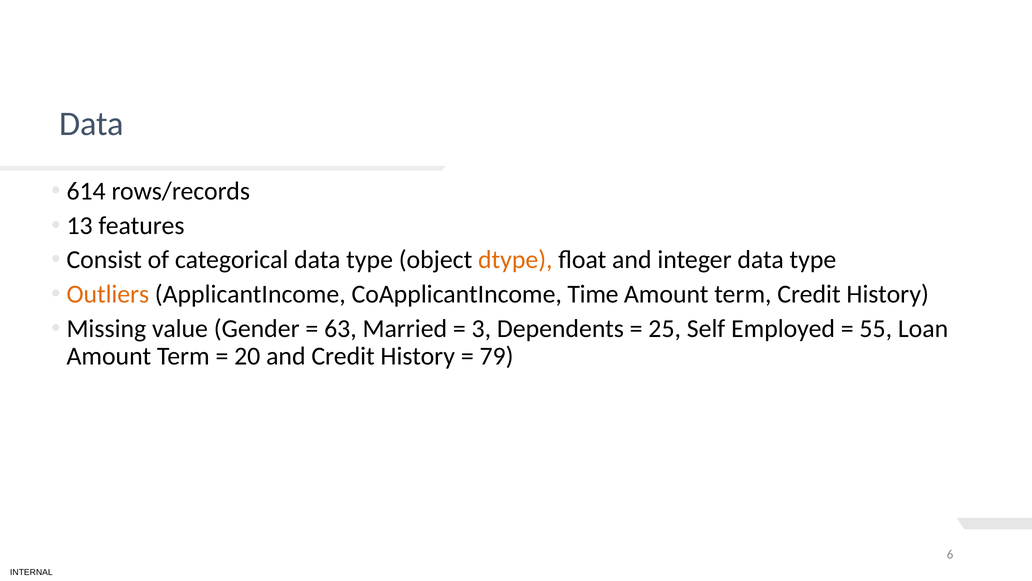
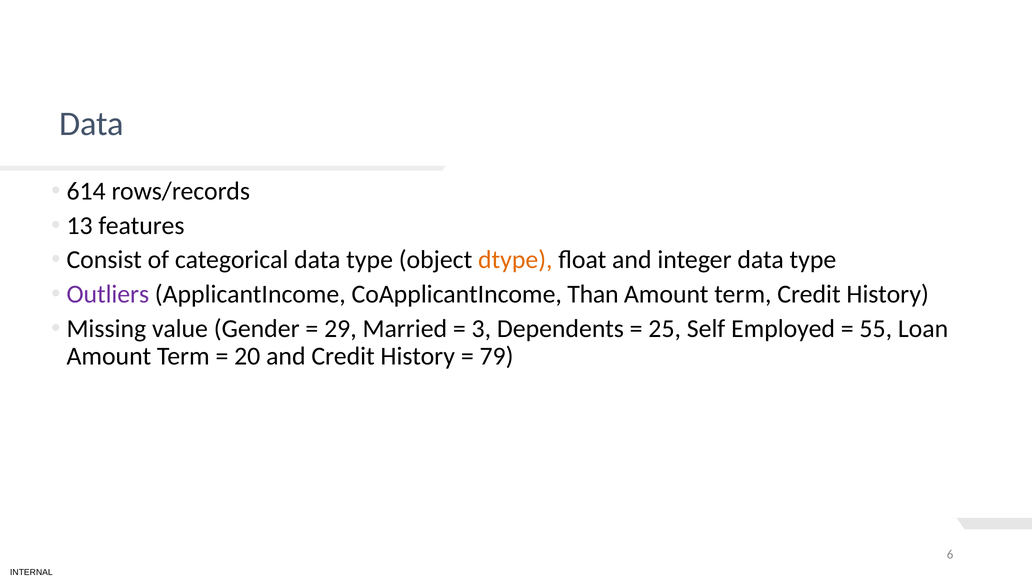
Outliers colour: orange -> purple
Time: Time -> Than
63: 63 -> 29
